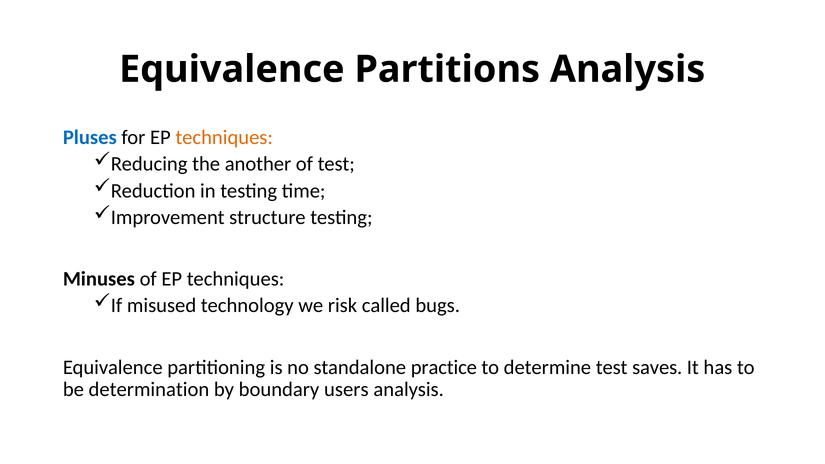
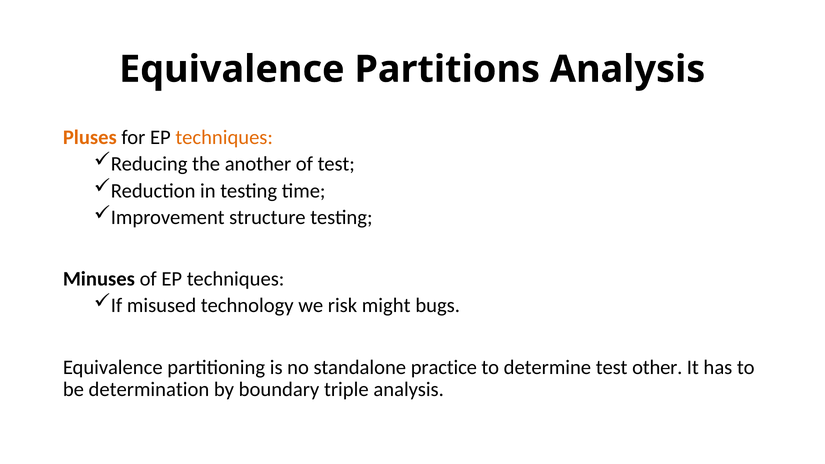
Pluses colour: blue -> orange
called: called -> might
saves: saves -> other
users: users -> triple
